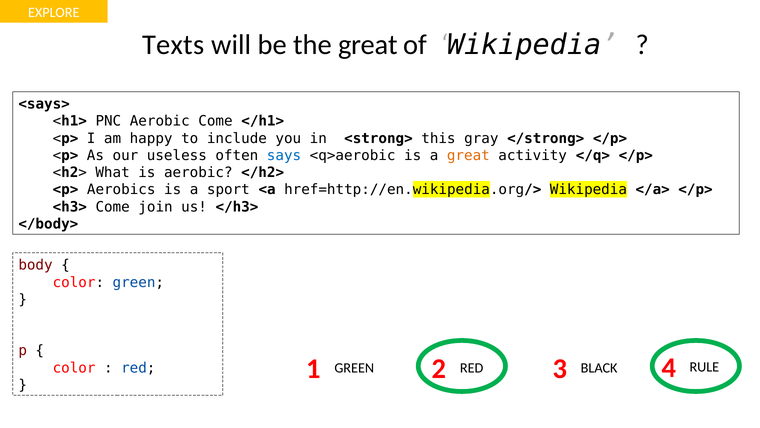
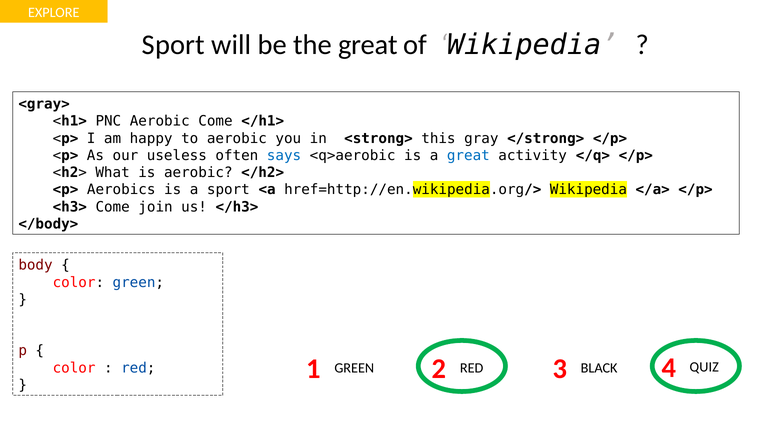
Texts at (173, 45): Texts -> Sport
<says>: <says> -> <gray>
to include: include -> aerobic
great at (468, 155) colour: orange -> blue
RULE: RULE -> QUIZ
